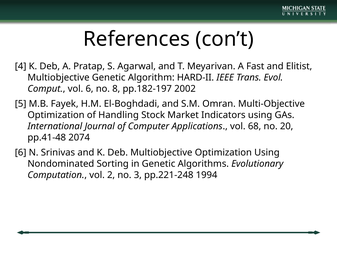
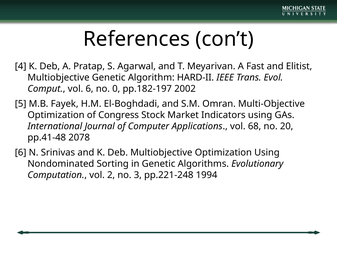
8: 8 -> 0
Handling: Handling -> Congress
2074: 2074 -> 2078
